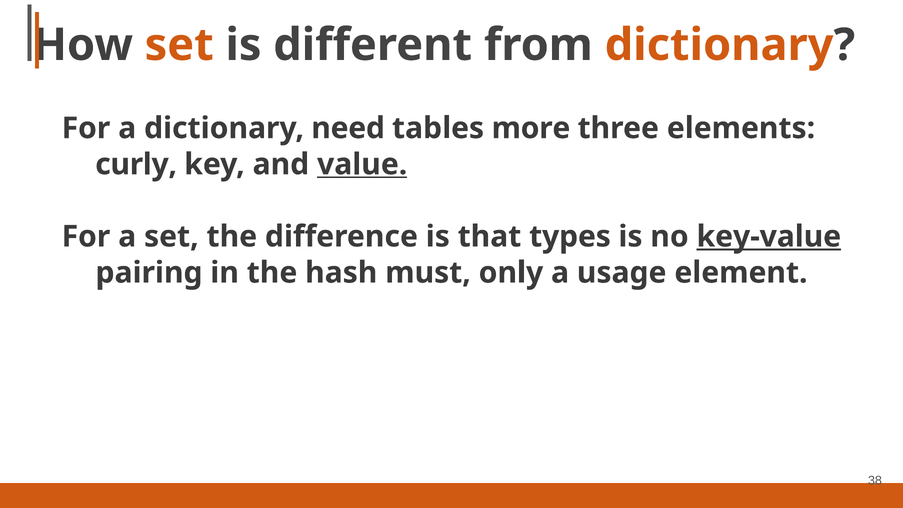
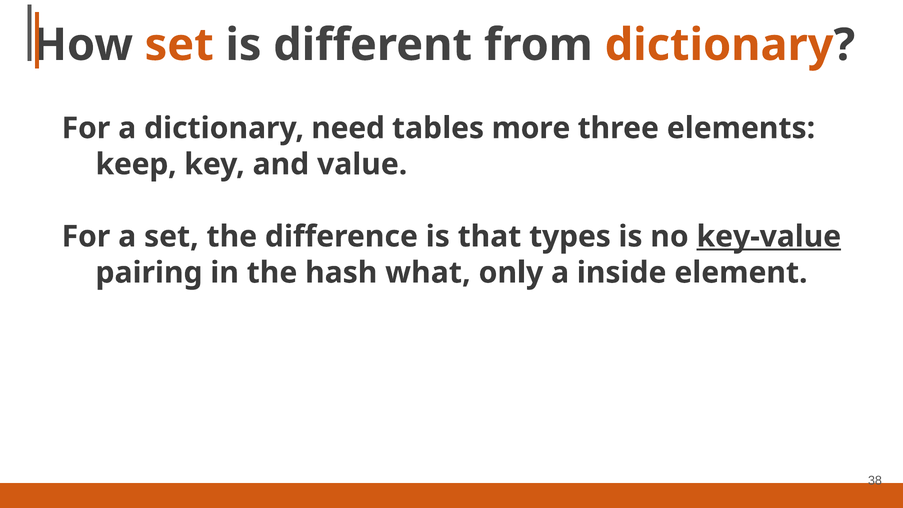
curly: curly -> keep
value underline: present -> none
must: must -> what
usage: usage -> inside
